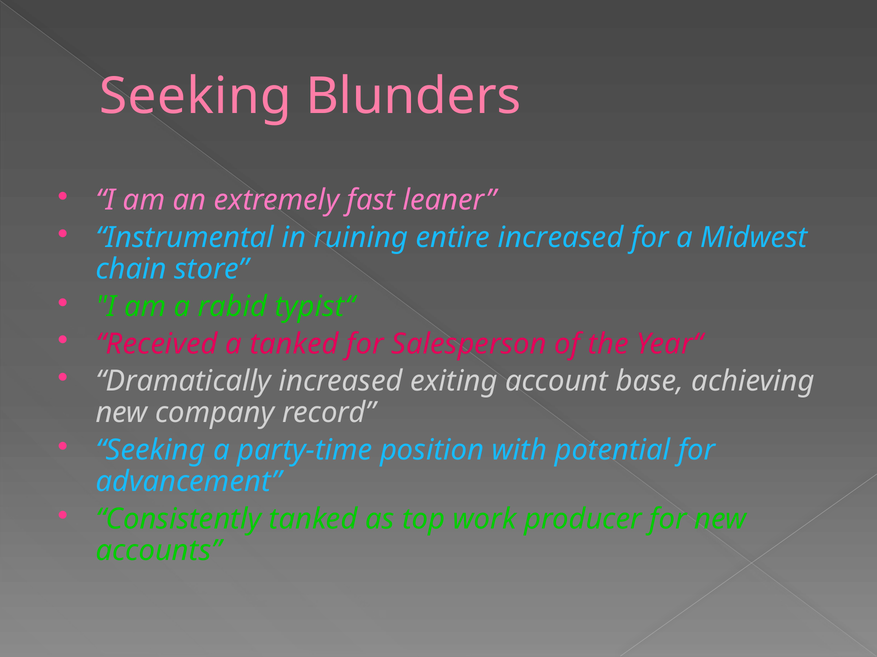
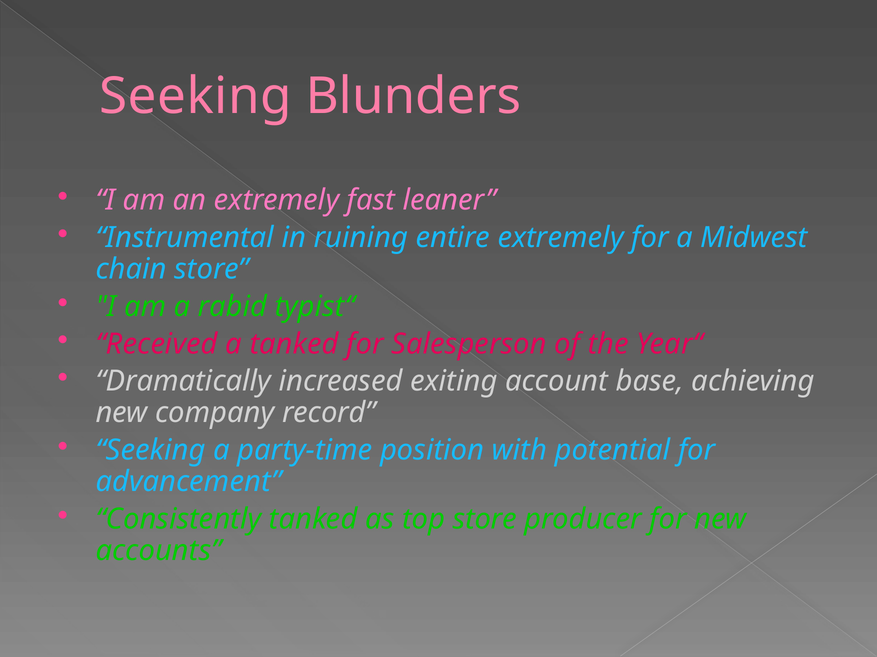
entire increased: increased -> extremely
top work: work -> store
